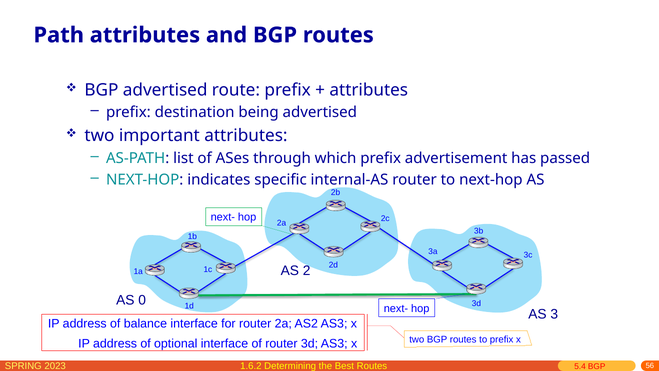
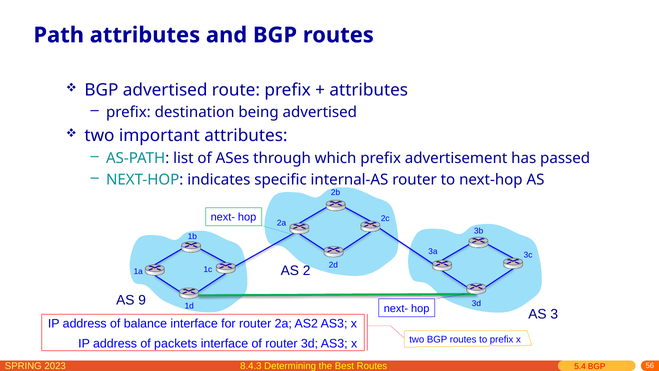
0: 0 -> 9
optional: optional -> packets
1.6.2: 1.6.2 -> 8.4.3
